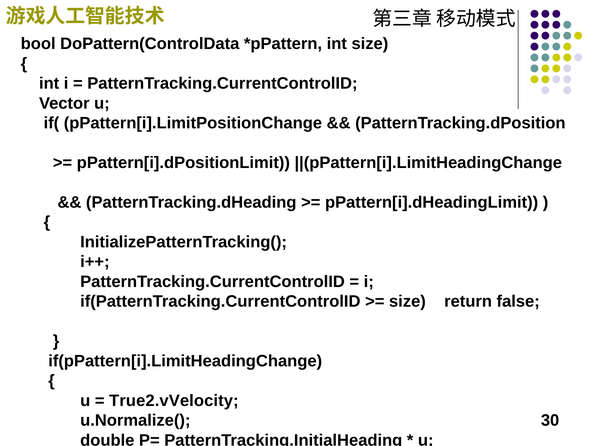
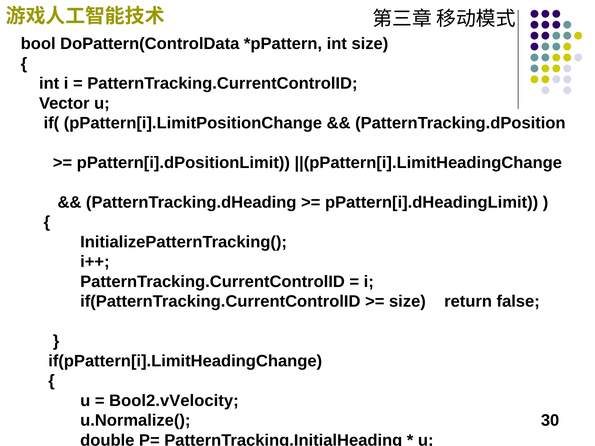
True2.vVelocity: True2.vVelocity -> Bool2.vVelocity
